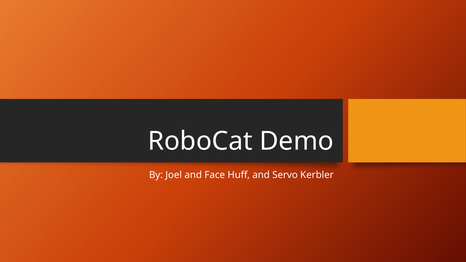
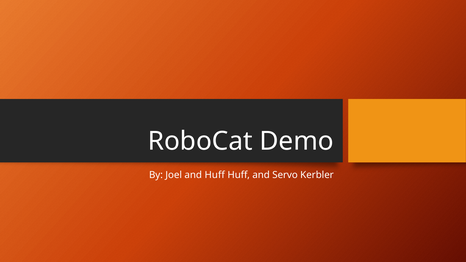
and Face: Face -> Huff
